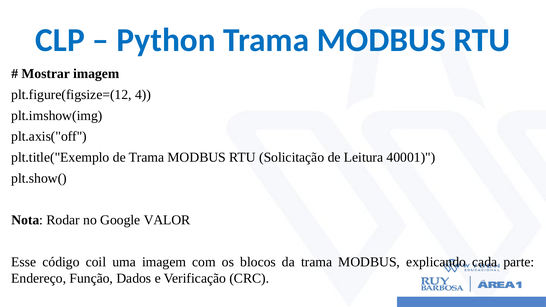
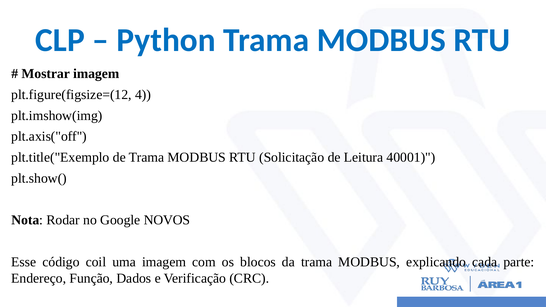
VALOR: VALOR -> NOVOS
